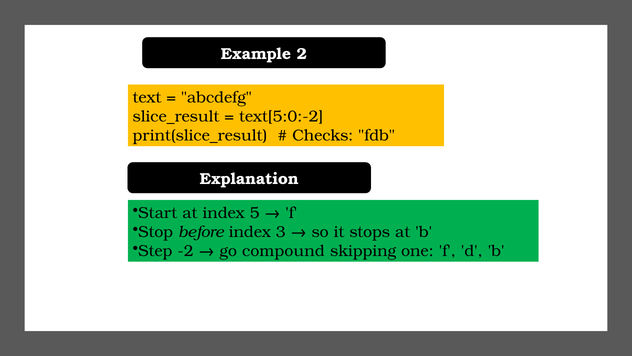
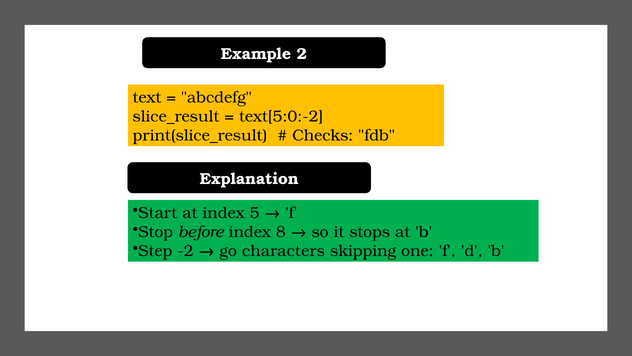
3: 3 -> 8
compound: compound -> characters
